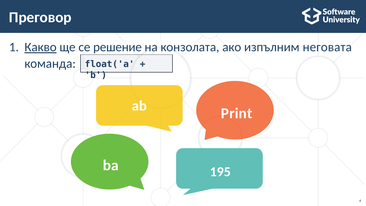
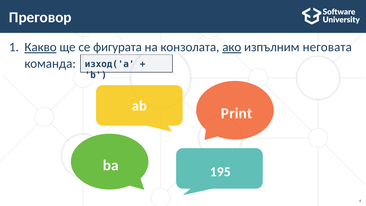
решение: решение -> фигурата
ако underline: none -> present
float('a: float('a -> изход('a
